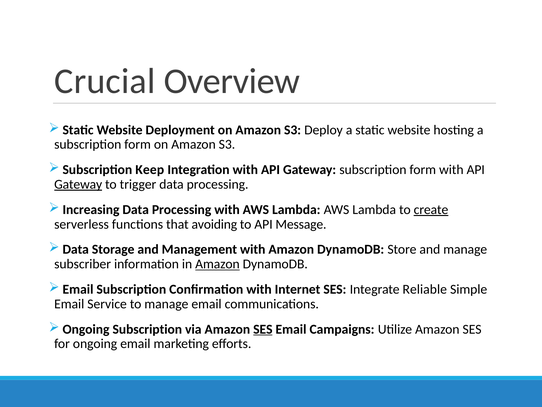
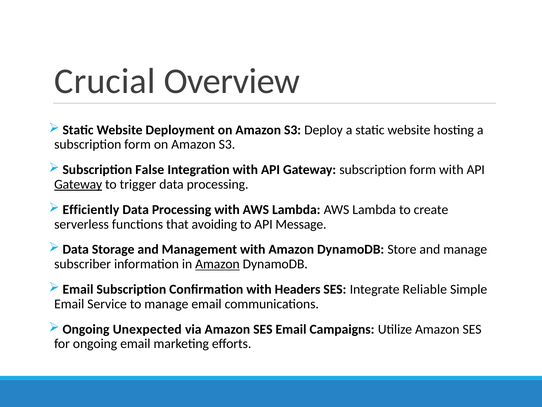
Keep: Keep -> False
Increasing: Increasing -> Efficiently
create underline: present -> none
Internet: Internet -> Headers
Ongoing Subscription: Subscription -> Unexpected
SES at (263, 329) underline: present -> none
